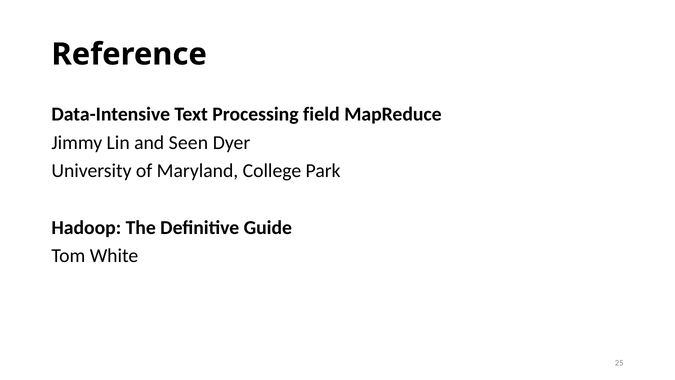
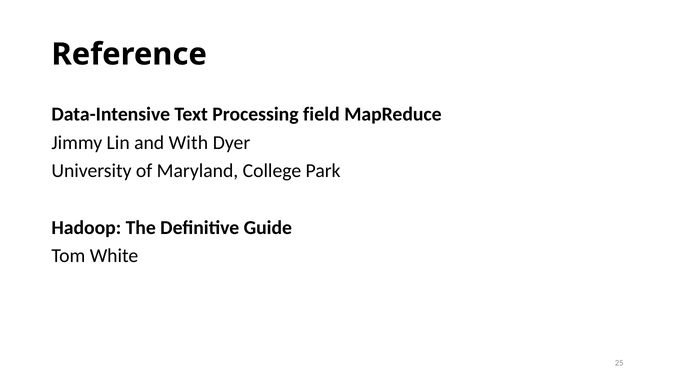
Seen: Seen -> With
